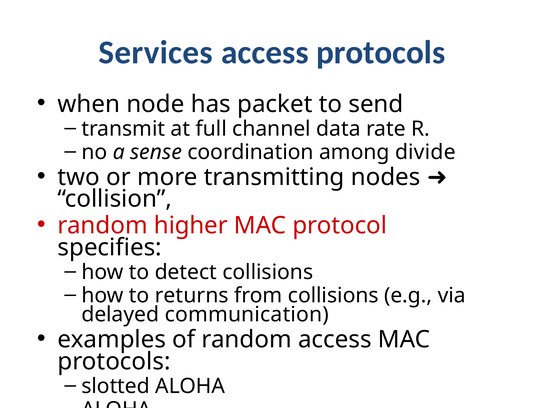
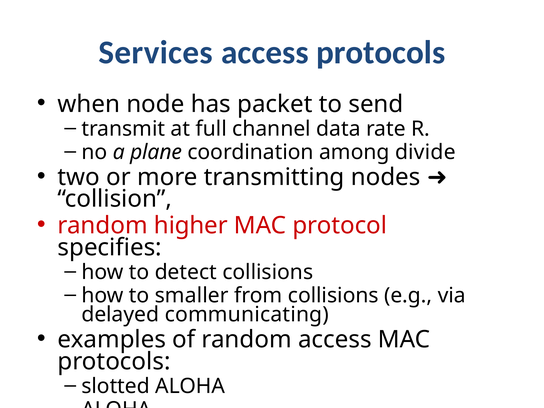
sense: sense -> plane
returns: returns -> smaller
communication: communication -> communicating
